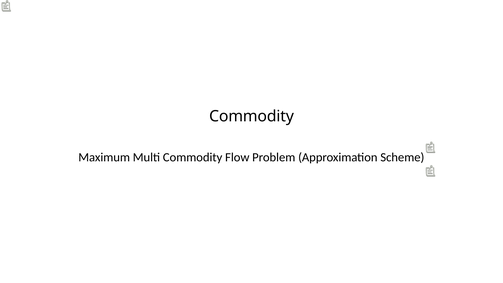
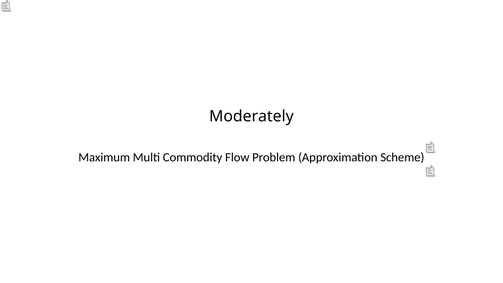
Commodity at (252, 116): Commodity -> Moderately
